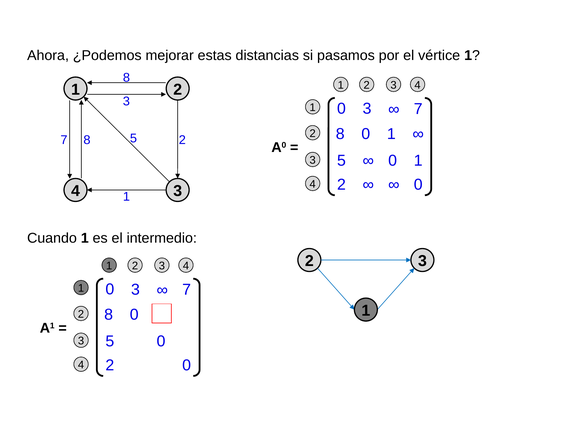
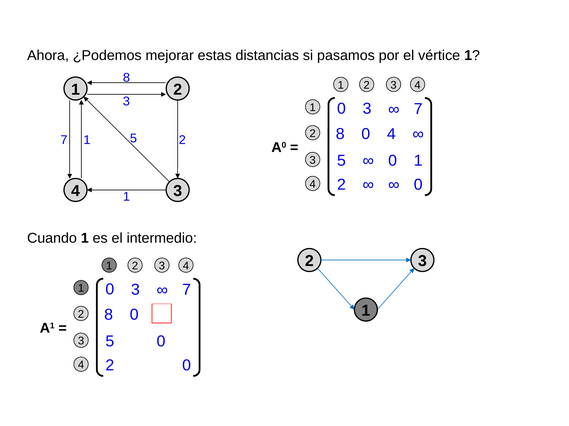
8 0 1: 1 -> 4
8 at (87, 140): 8 -> 1
